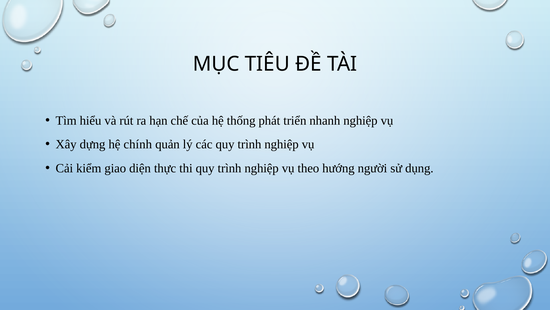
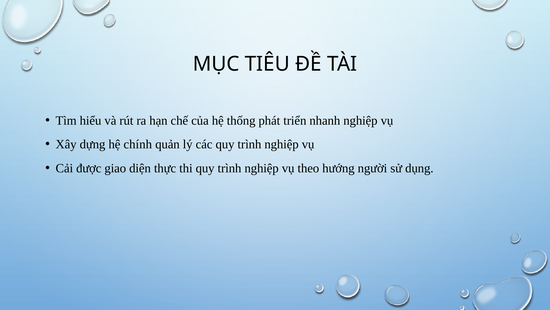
kiểm: kiểm -> được
